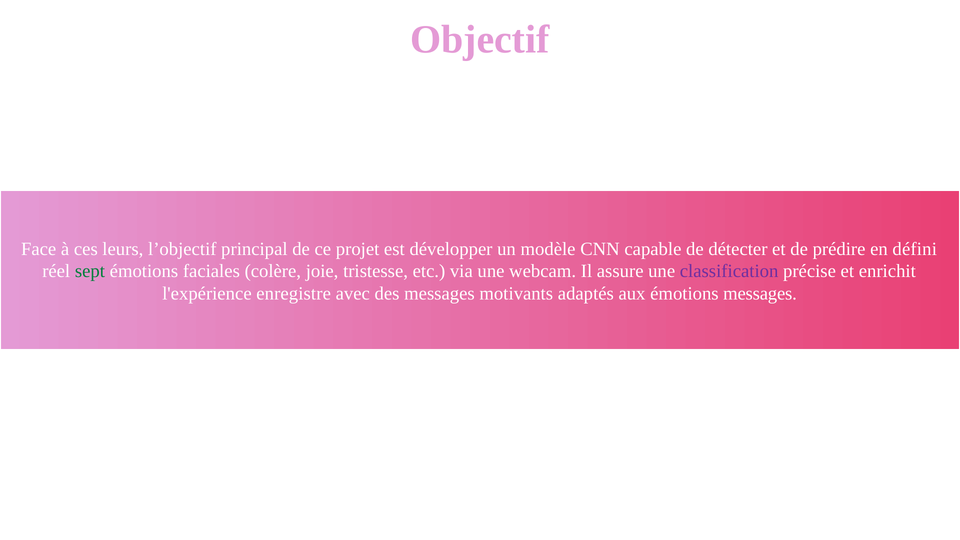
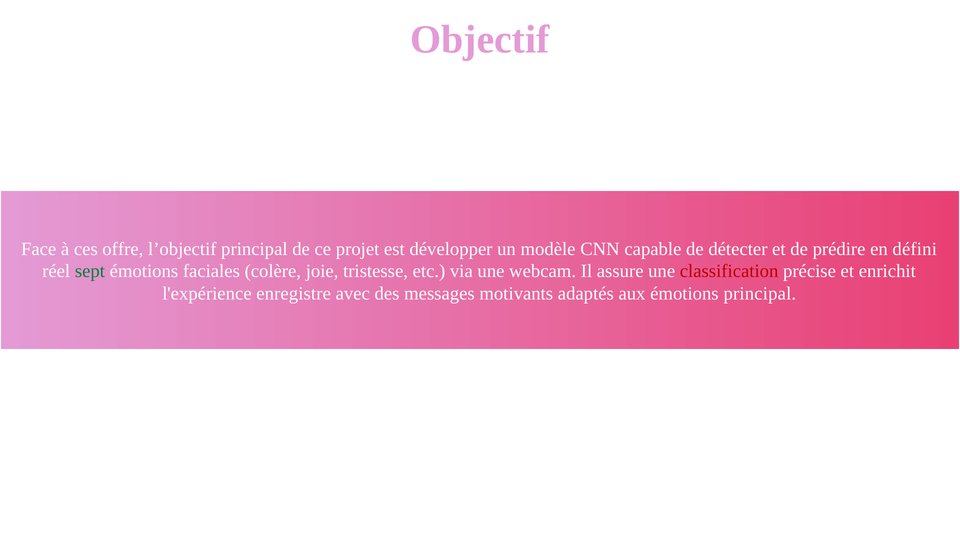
leurs: leurs -> offre
classification colour: purple -> red
émotions messages: messages -> principal
